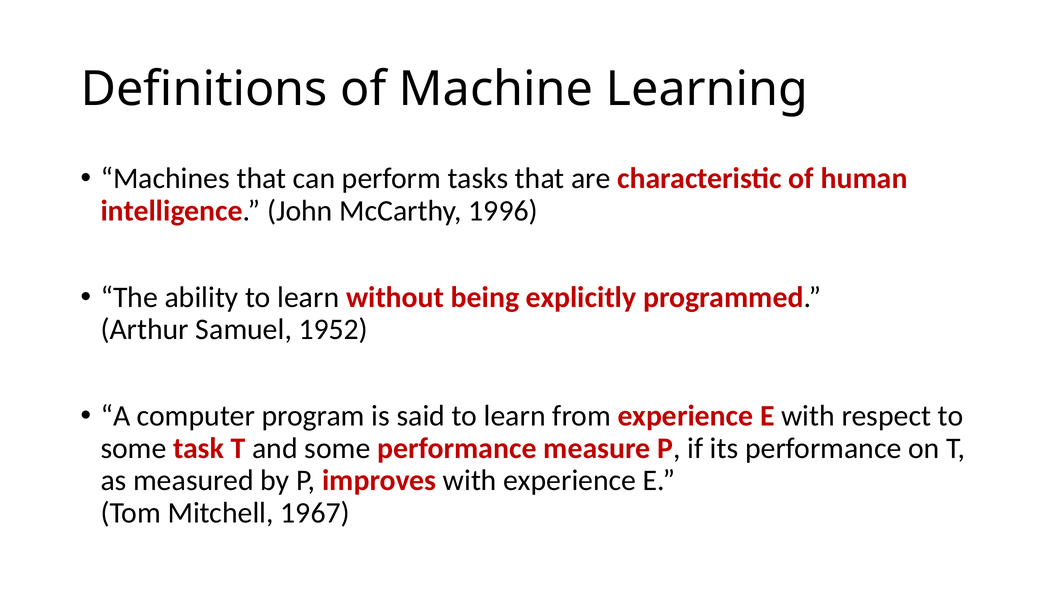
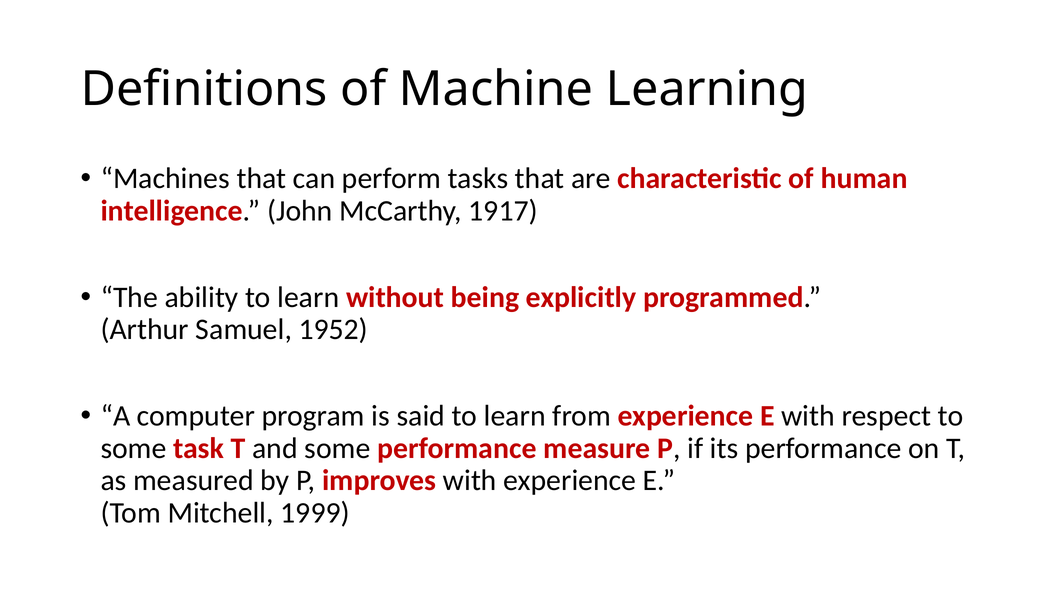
1996: 1996 -> 1917
1967: 1967 -> 1999
